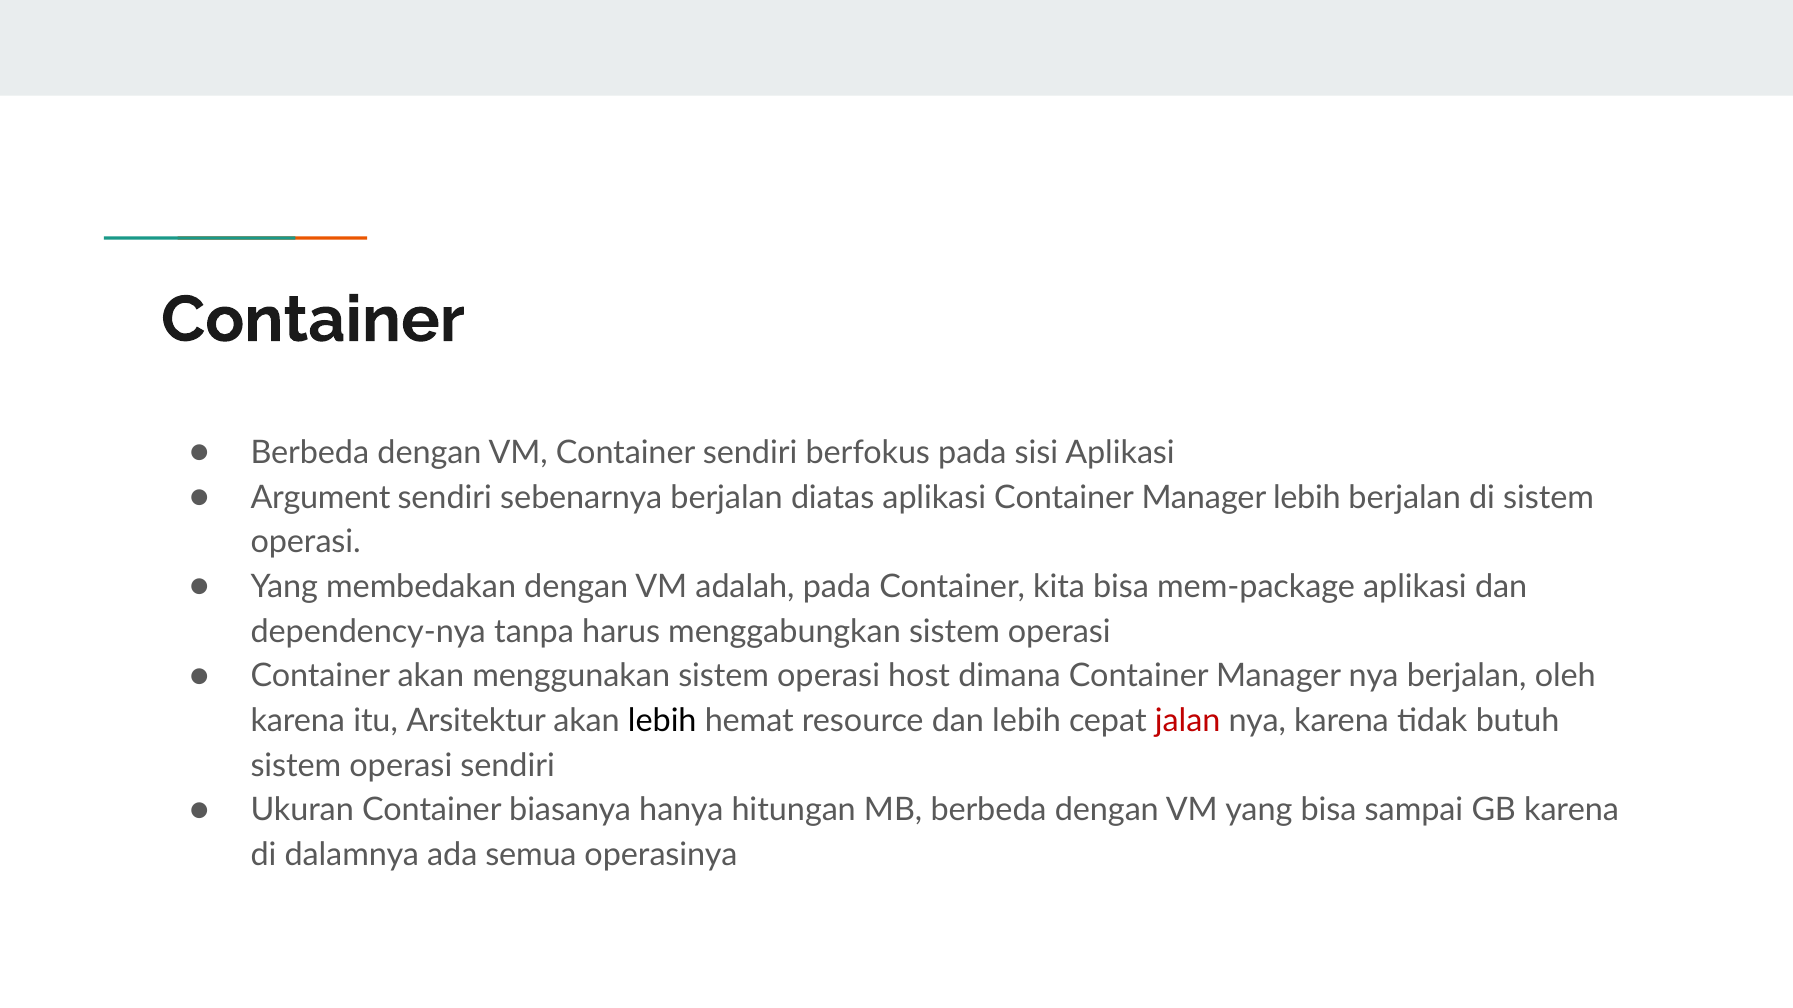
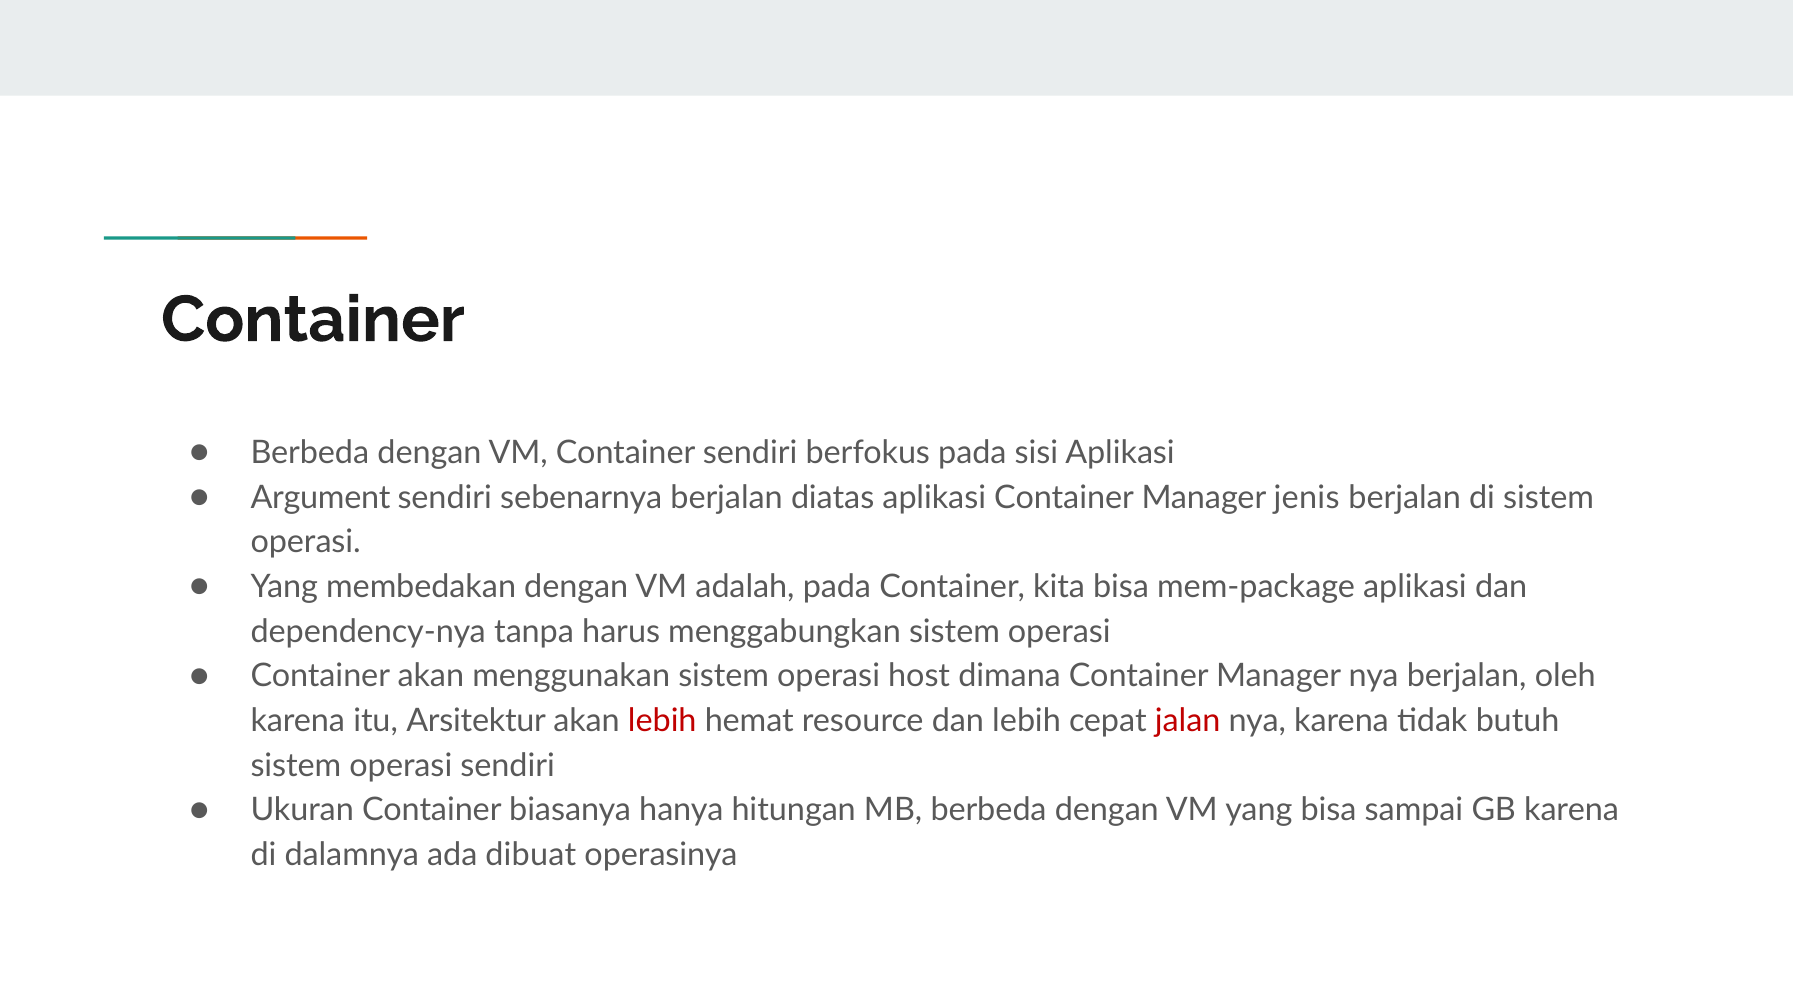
Manager lebih: lebih -> jenis
lebih at (662, 721) colour: black -> red
semua: semua -> dibuat
